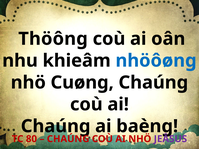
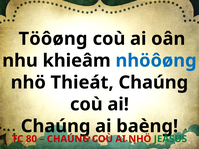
Thöông: Thöông -> Töôøng
Cuøng: Cuøng -> Thieát
JEÂSUS colour: purple -> green
